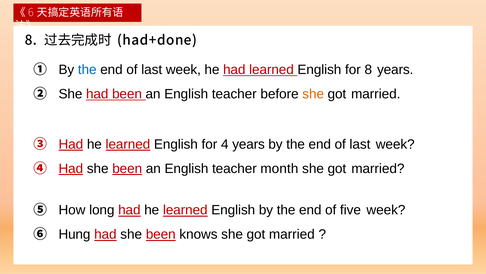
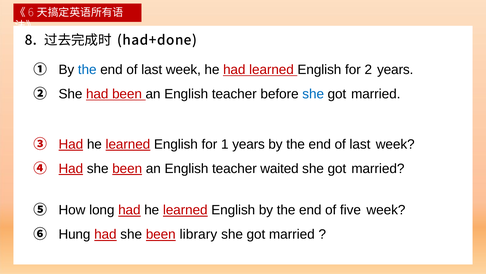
for 8: 8 -> 2
she at (313, 94) colour: orange -> blue
4: 4 -> 1
month: month -> waited
knows: knows -> library
